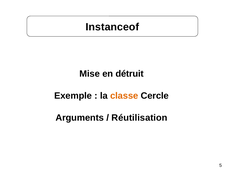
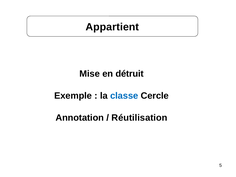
Instanceof: Instanceof -> Appartient
classe colour: orange -> blue
Arguments: Arguments -> Annotation
